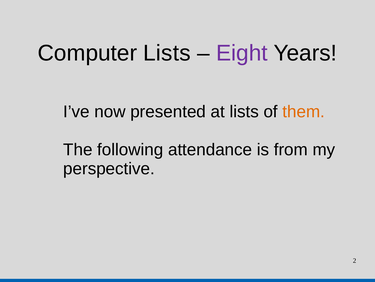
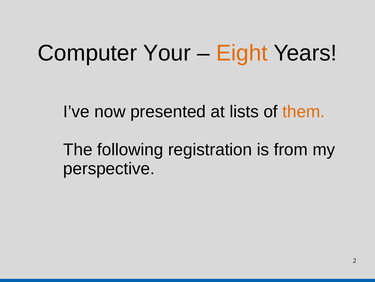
Computer Lists: Lists -> Your
Eight colour: purple -> orange
attendance: attendance -> registration
